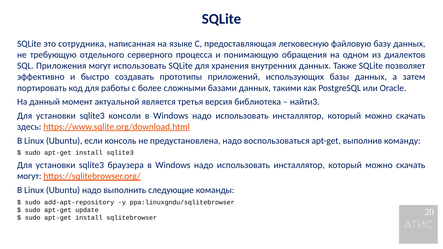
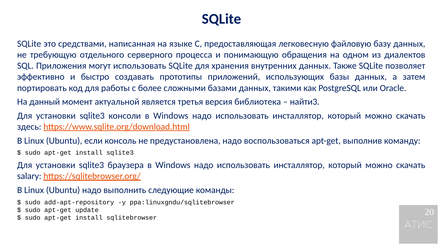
сотрудника: сотрудника -> средствами
могут at (29, 176): могут -> salary
